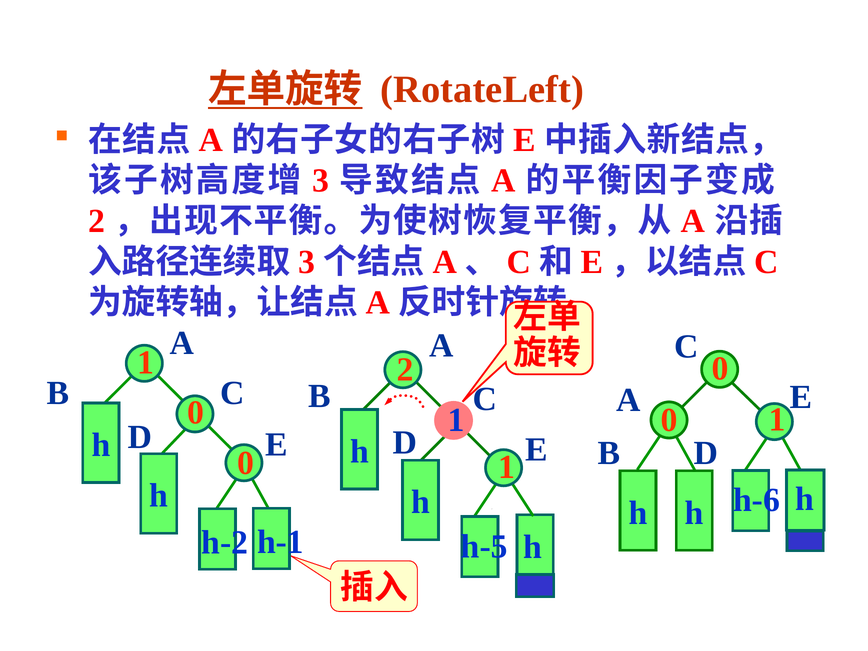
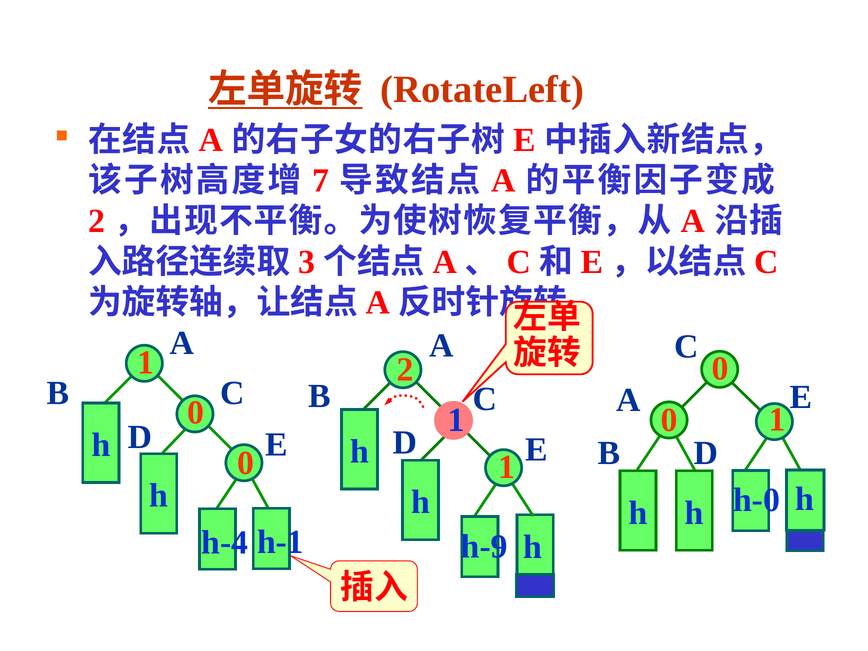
3 at (320, 181): 3 -> 7
h-6: h-6 -> h-0
h-2: h-2 -> h-4
h-5: h-5 -> h-9
